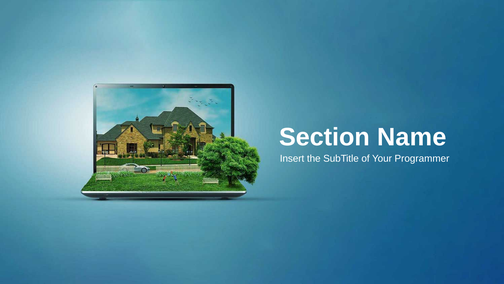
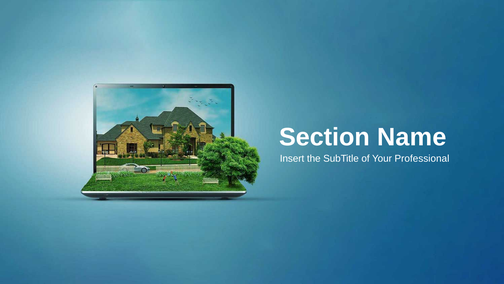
Programmer: Programmer -> Professional
